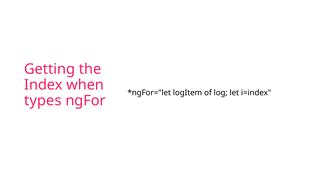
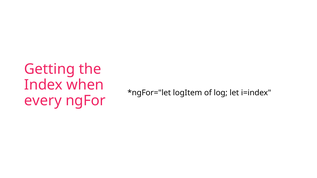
types: types -> every
